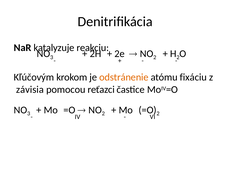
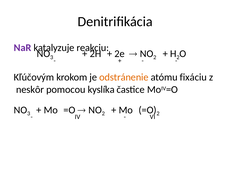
NaR colour: black -> purple
závisia: závisia -> neskôr
reťazci: reťazci -> kyslíka
